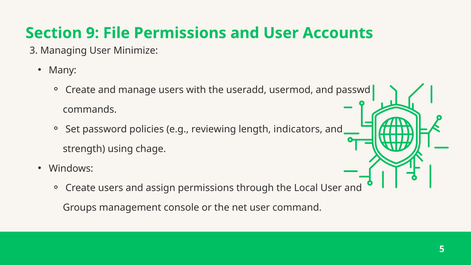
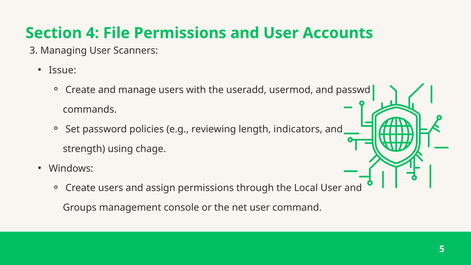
9: 9 -> 4
Minimize: Minimize -> Scanners
Many: Many -> Issue
